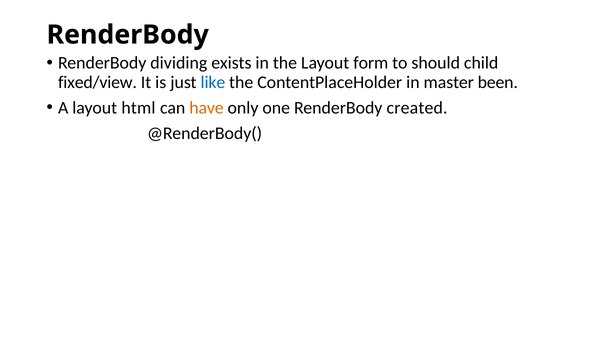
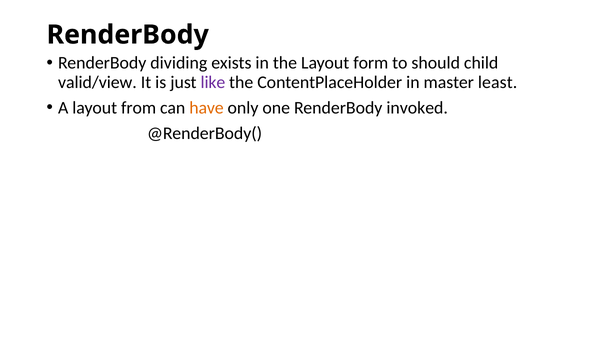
fixed/view: fixed/view -> valid/view
like colour: blue -> purple
been: been -> least
html: html -> from
created: created -> invoked
